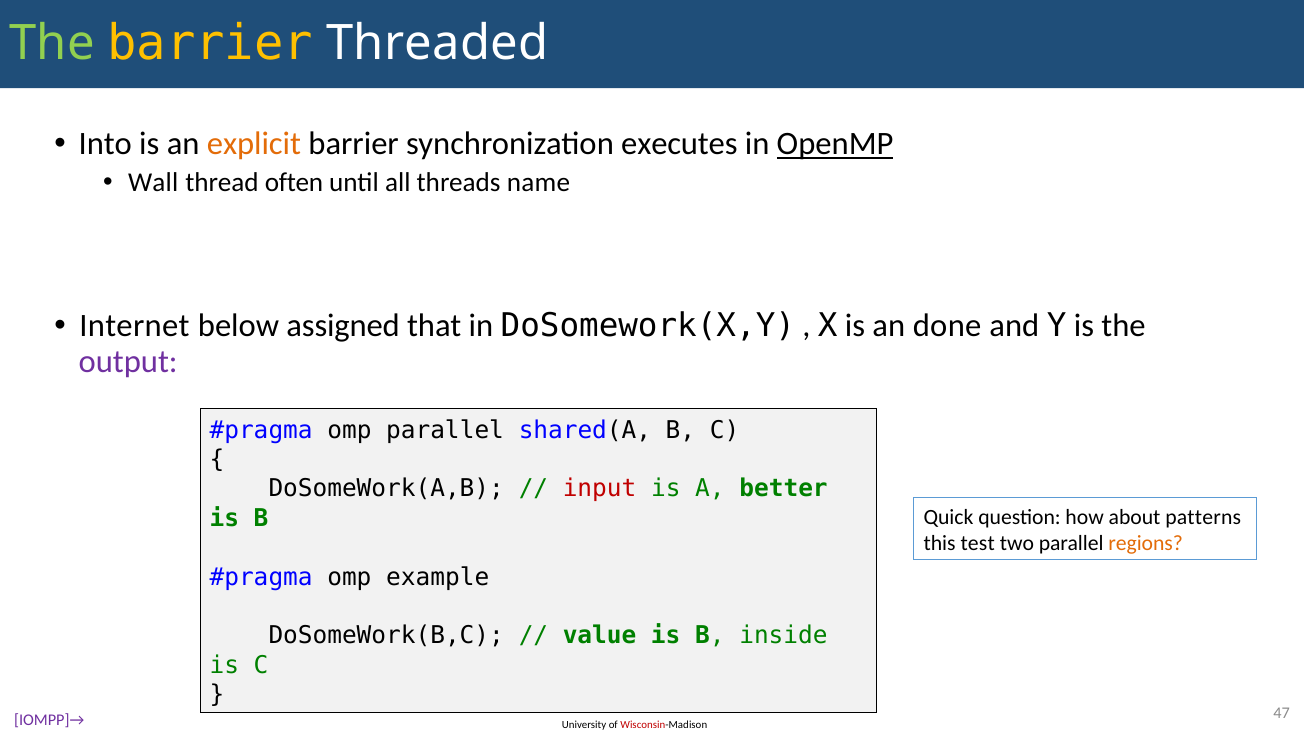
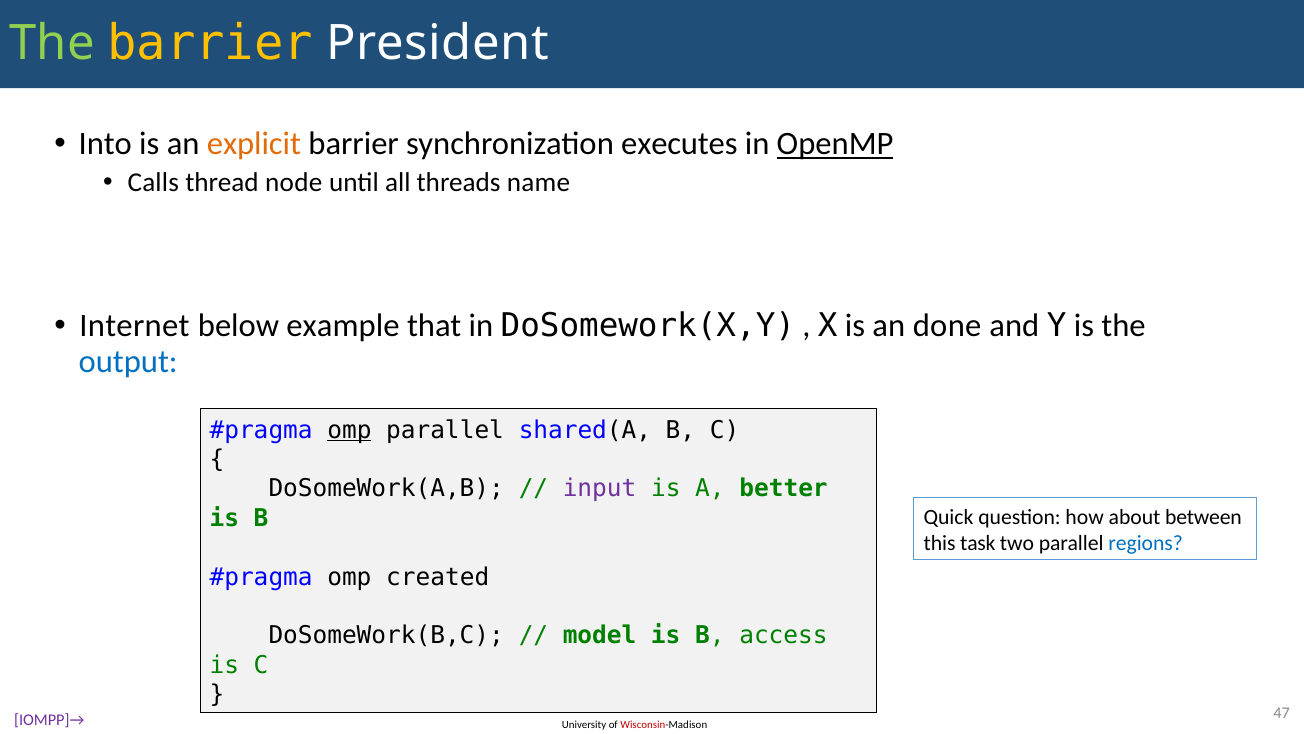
Threaded: Threaded -> President
Wall: Wall -> Calls
often: often -> node
assigned: assigned -> example
output colour: purple -> blue
omp at (349, 430) underline: none -> present
input colour: red -> purple
patterns: patterns -> between
test: test -> task
regions colour: orange -> blue
example: example -> created
value: value -> model
inside: inside -> access
